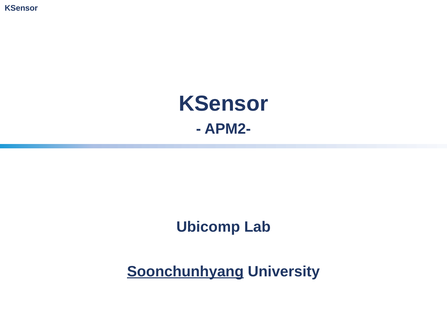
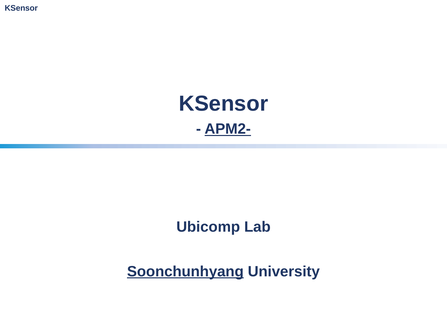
APM2- underline: none -> present
